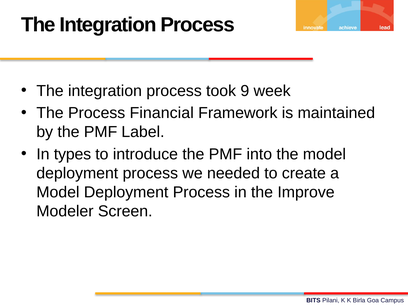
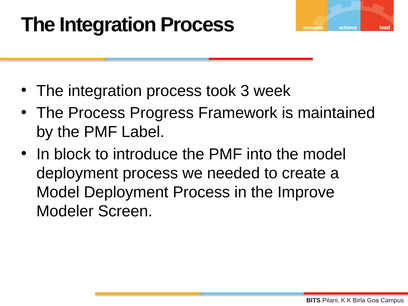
9: 9 -> 3
Financial: Financial -> Progress
types: types -> block
